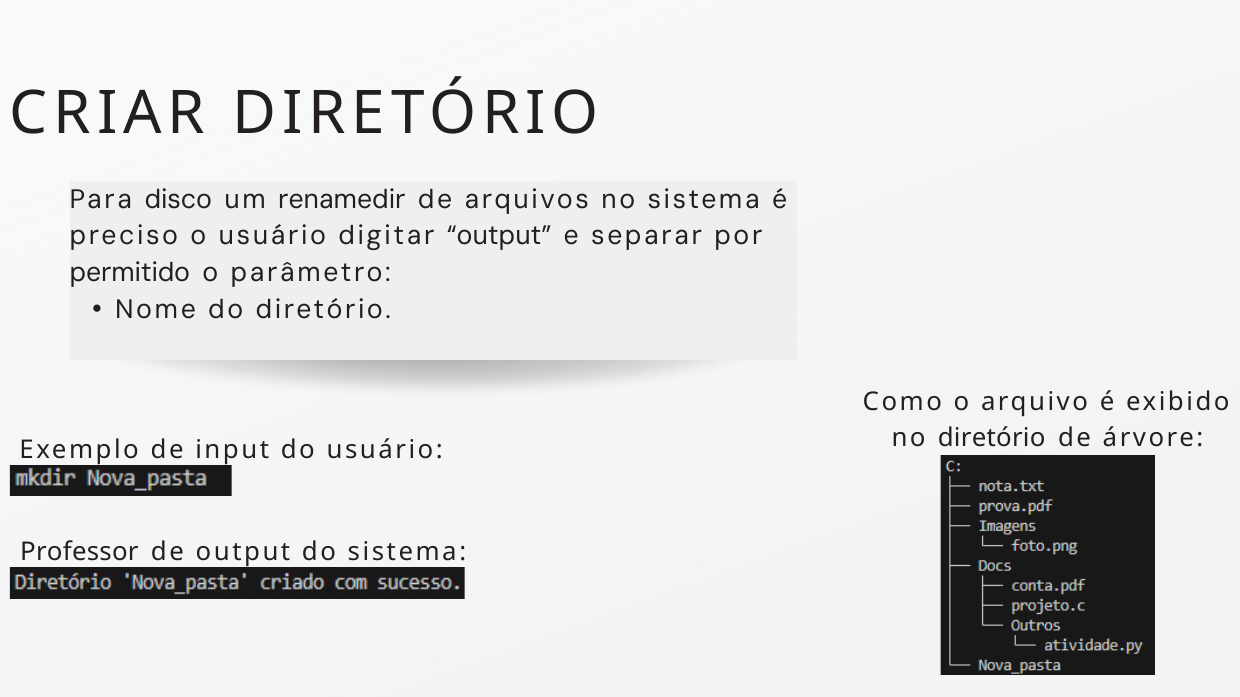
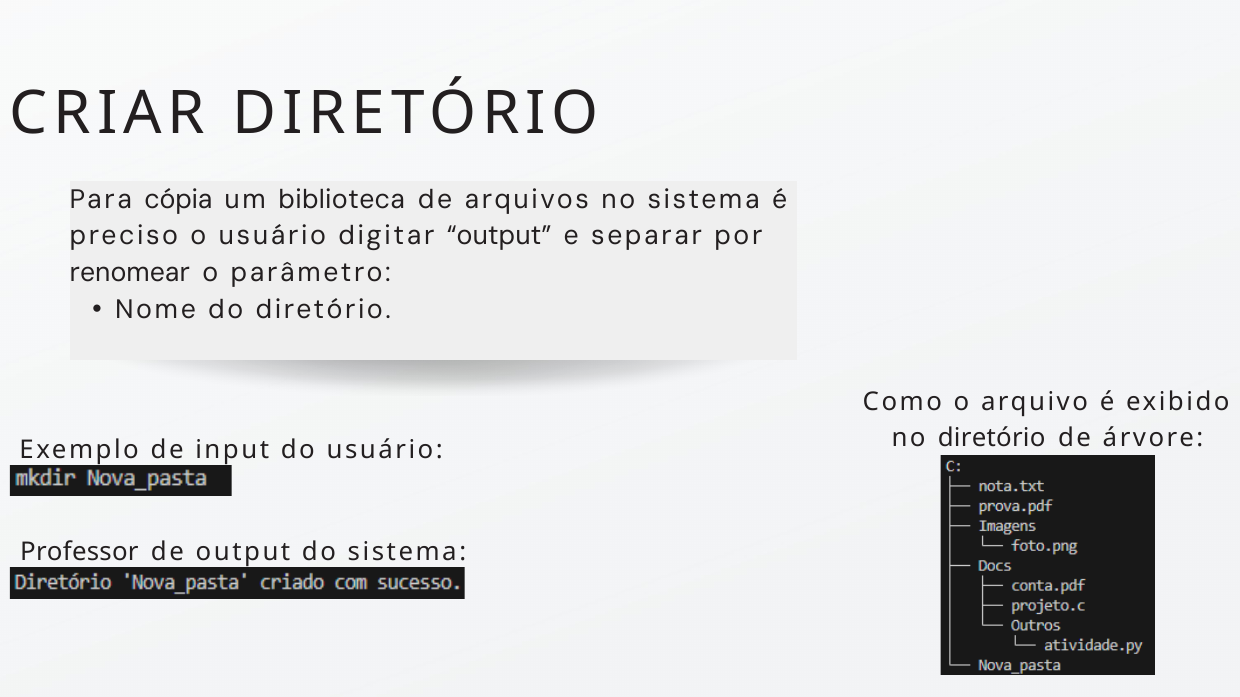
disco: disco -> cópia
renamedir: renamedir -> biblioteca
permitido: permitido -> renomear
